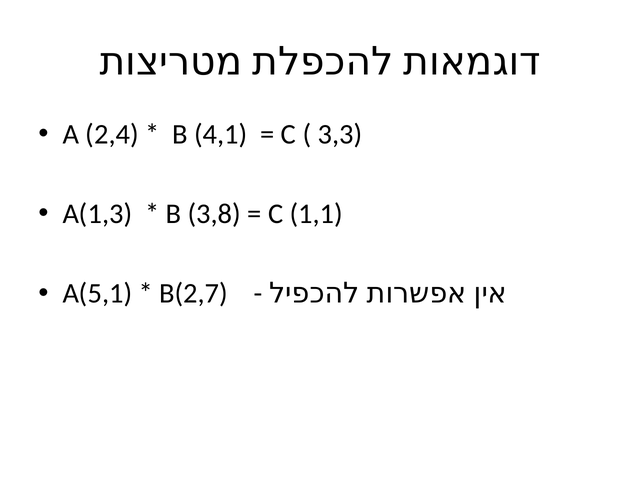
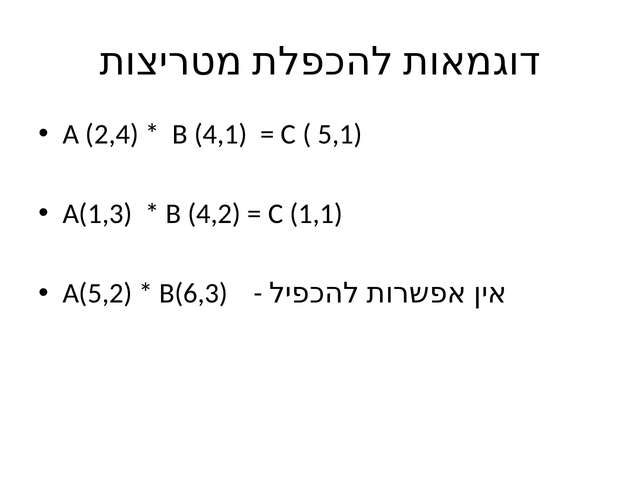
3,3: 3,3 -> 5,1
3,8: 3,8 -> 4,2
A(5,1: A(5,1 -> A(5,2
B(2,7: B(2,7 -> B(6,3
